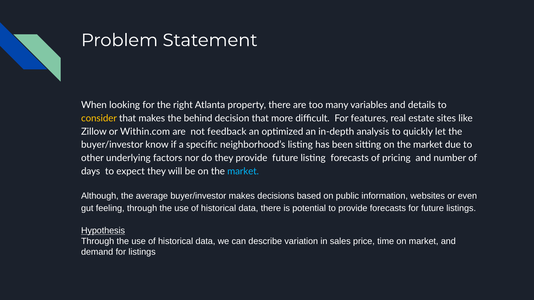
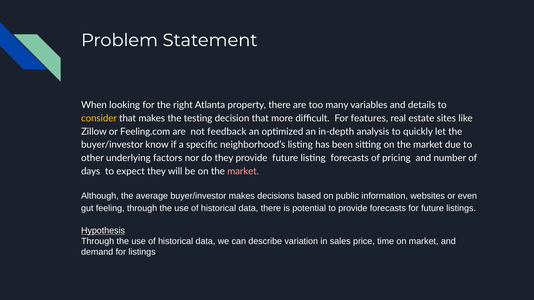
behind: behind -> testing
Within.com: Within.com -> Feeling.com
market at (243, 172) colour: light blue -> pink
